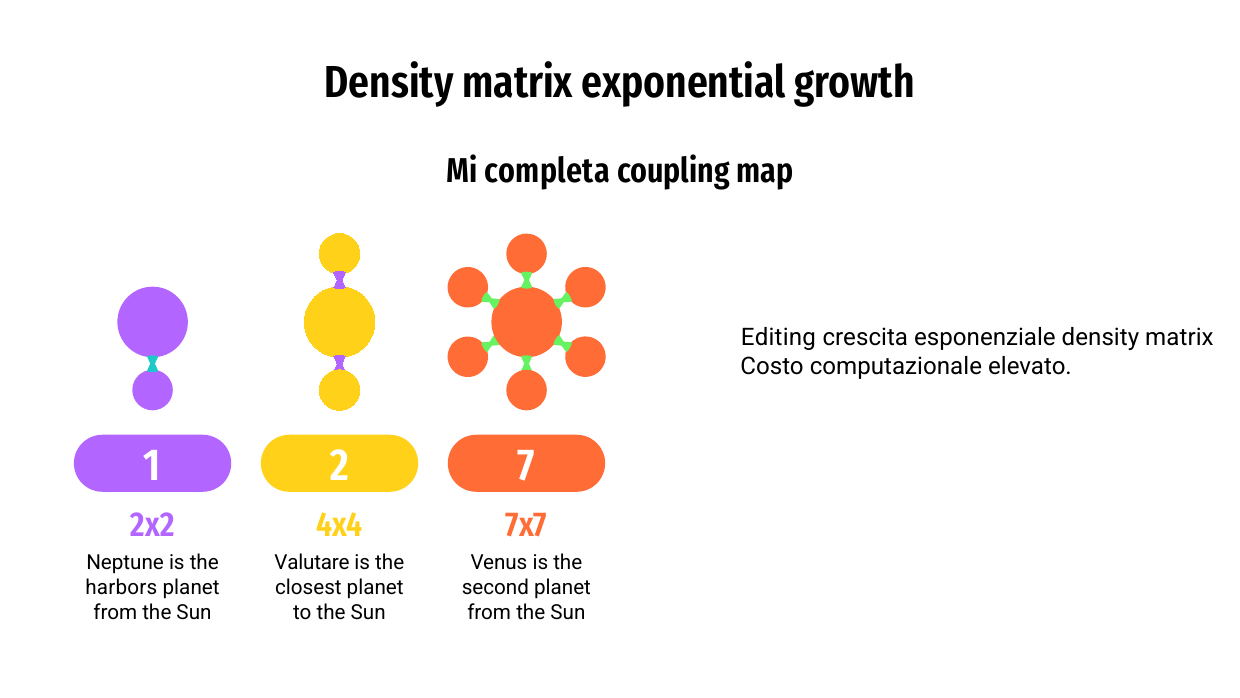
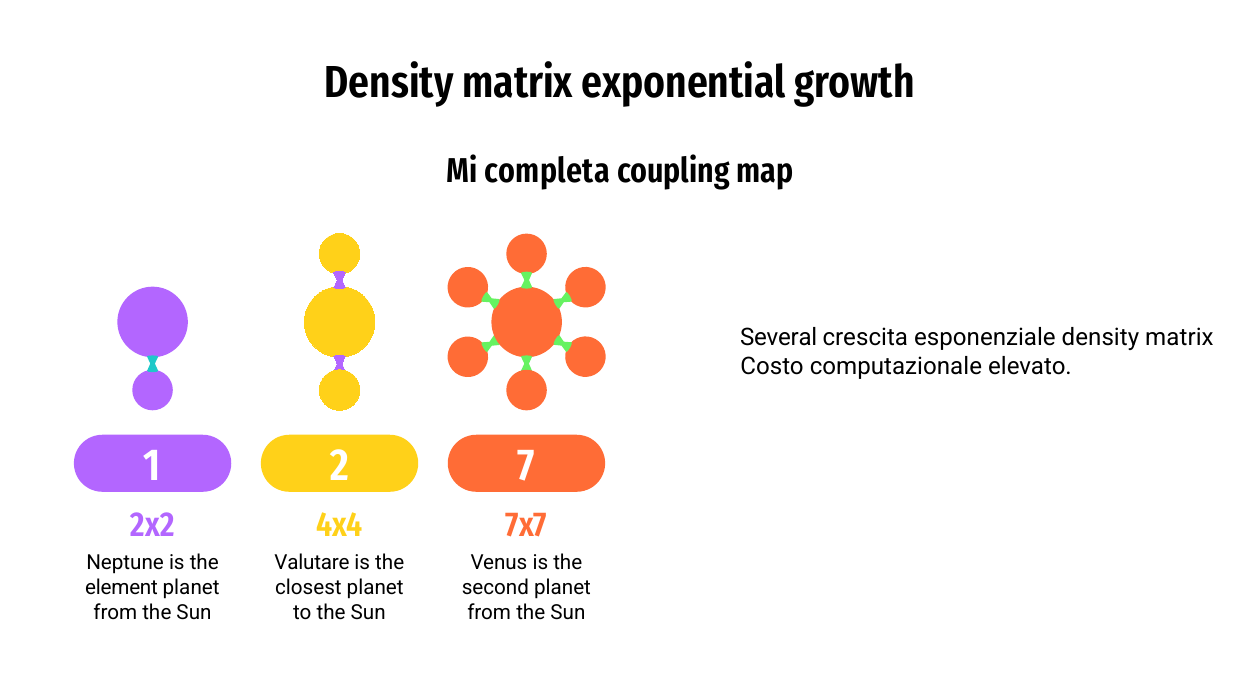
Editing: Editing -> Several
harbors: harbors -> element
